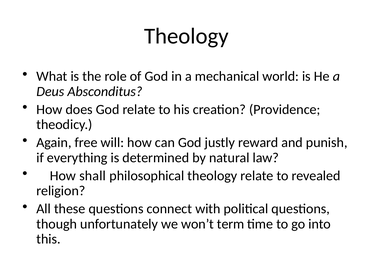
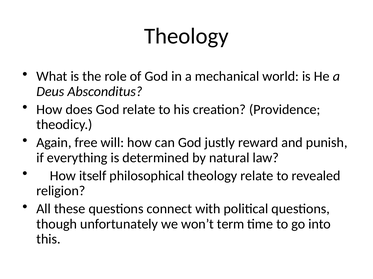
shall: shall -> itself
